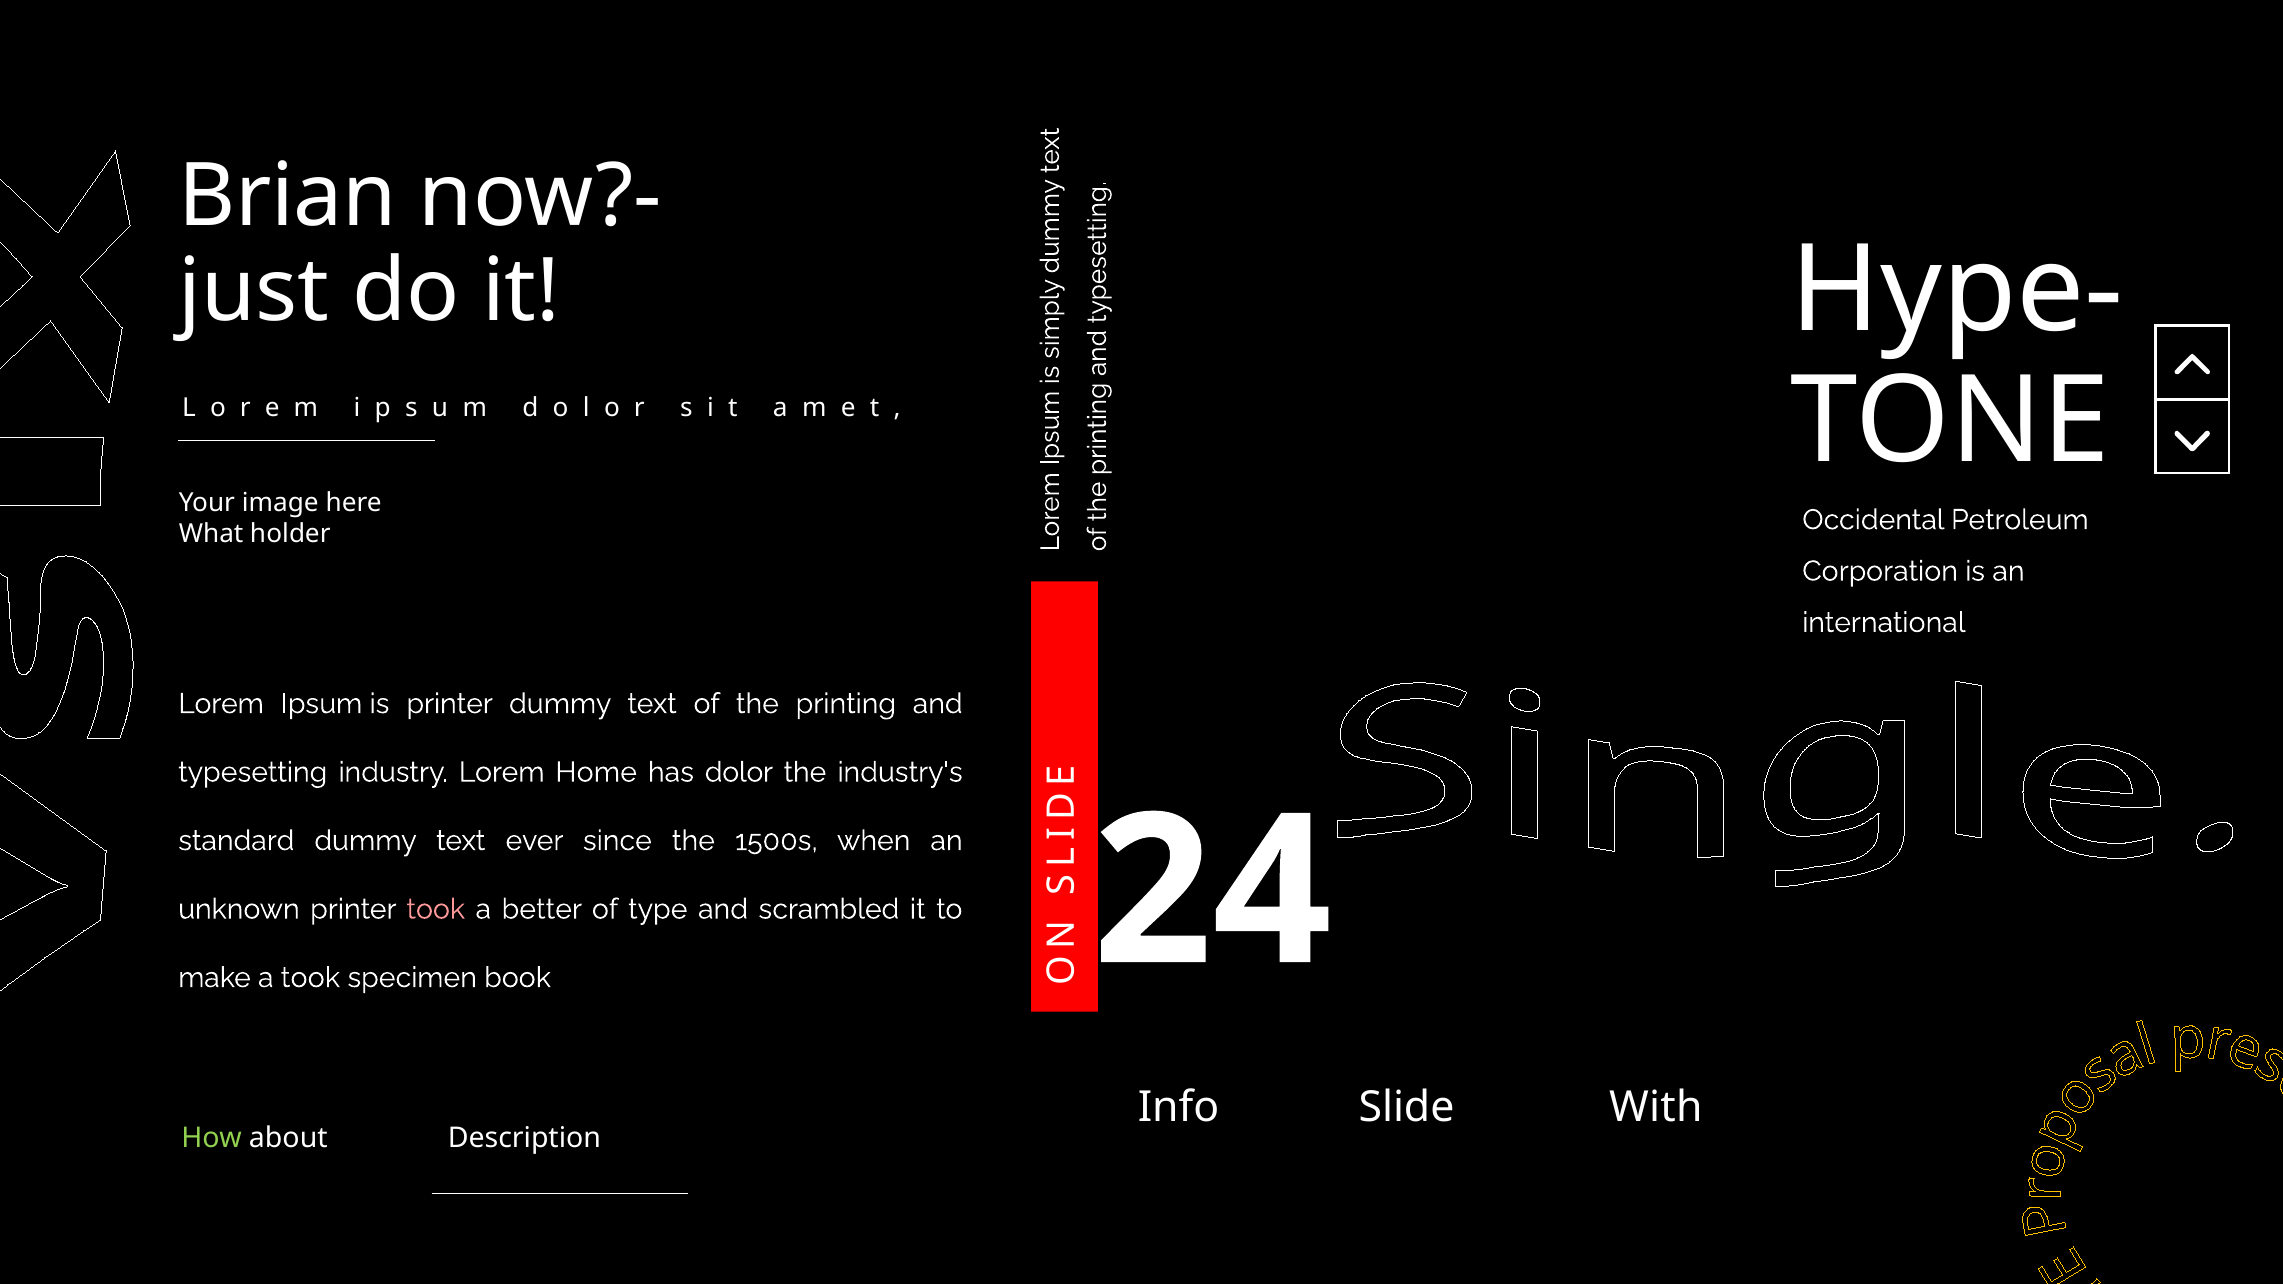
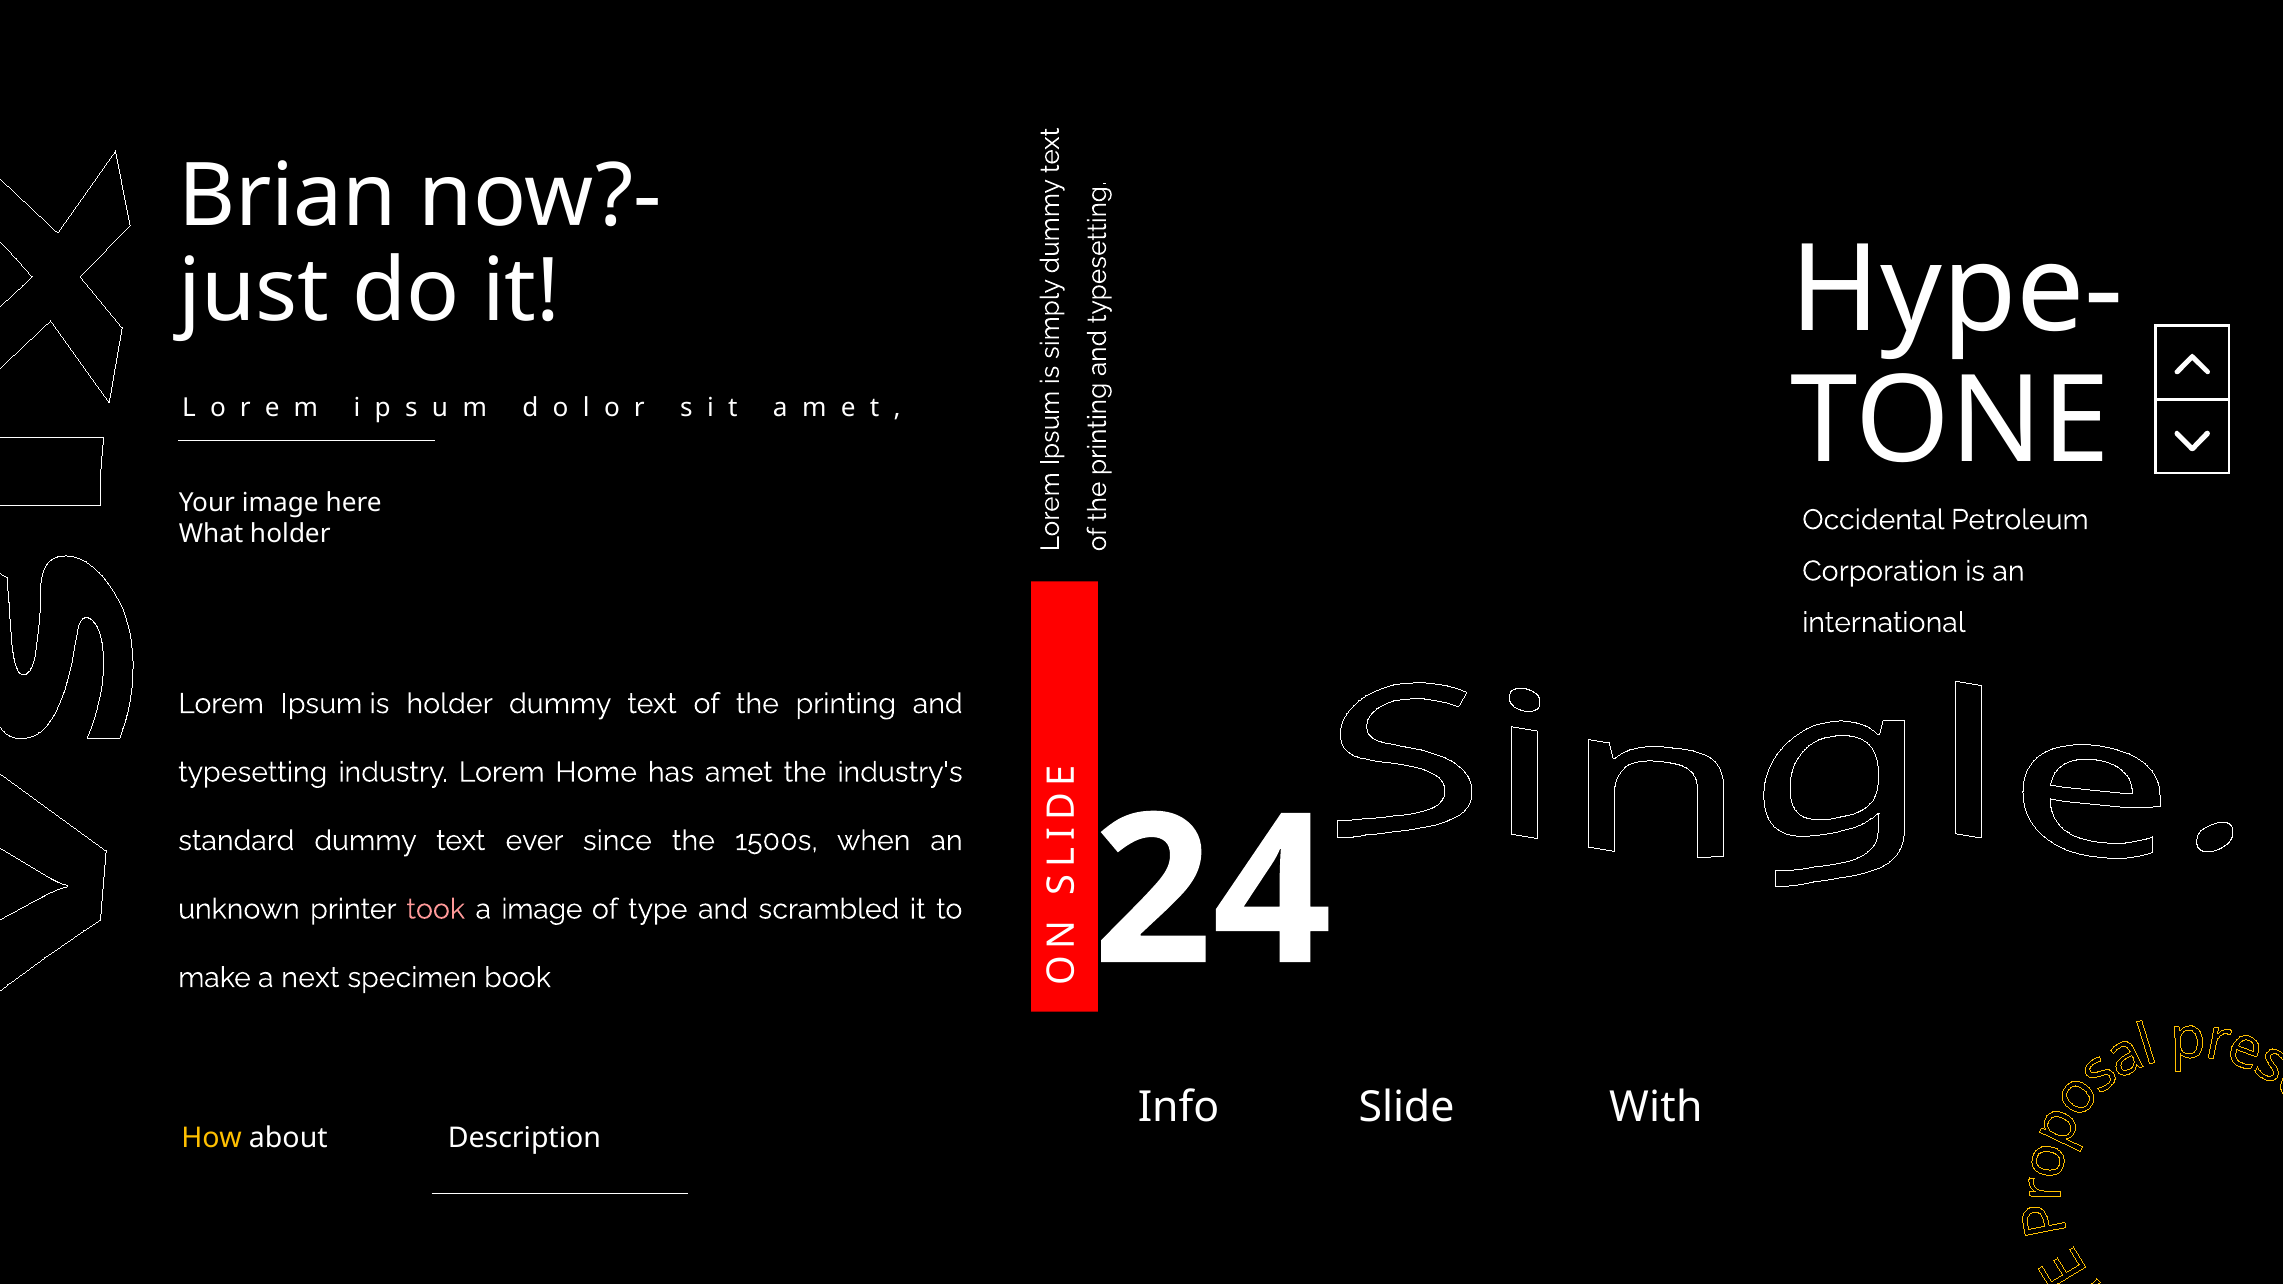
is printer: printer -> holder
dolor: dolor -> amet
a better: better -> image
a took: took -> next
How colour: light green -> yellow
